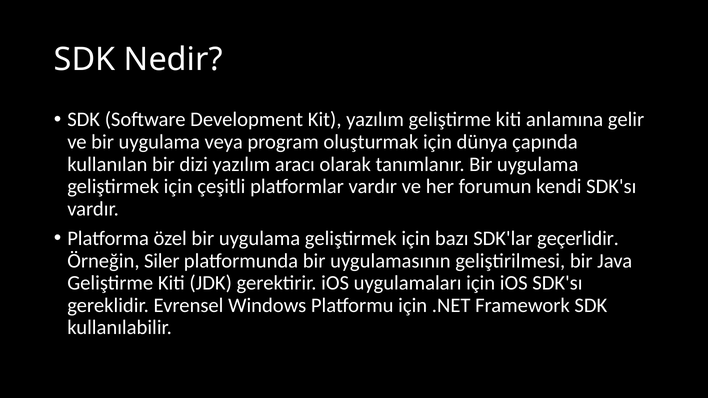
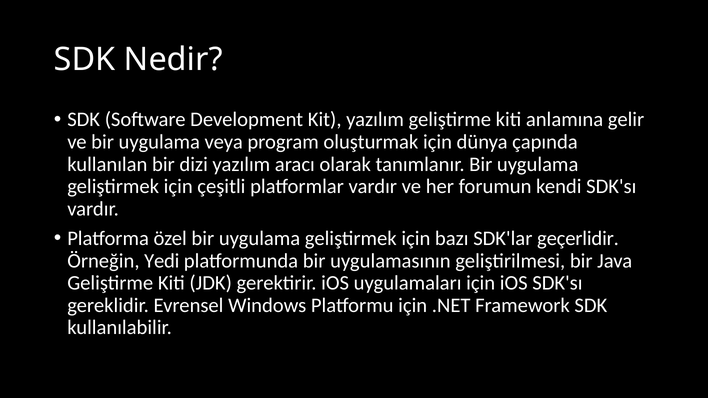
Siler: Siler -> Yedi
